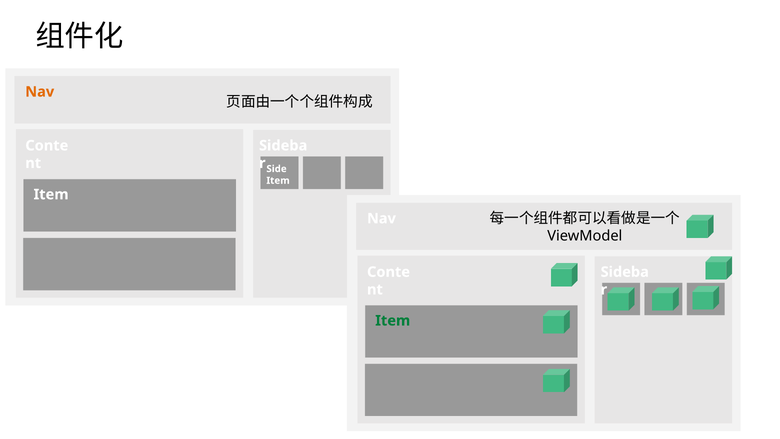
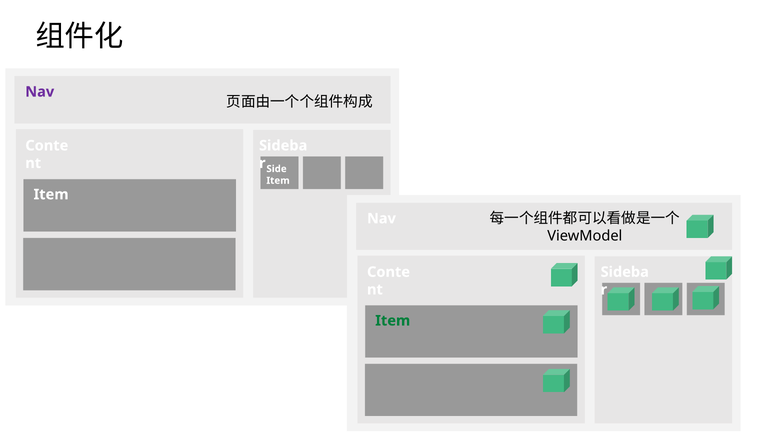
Nav at (40, 92) colour: orange -> purple
